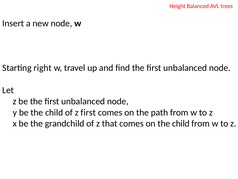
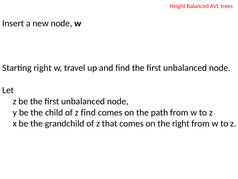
z first: first -> find
on the child: child -> right
